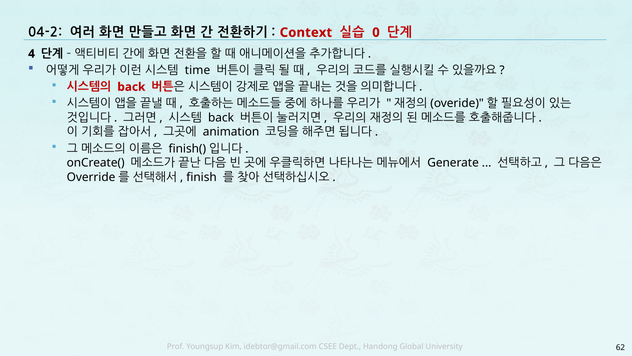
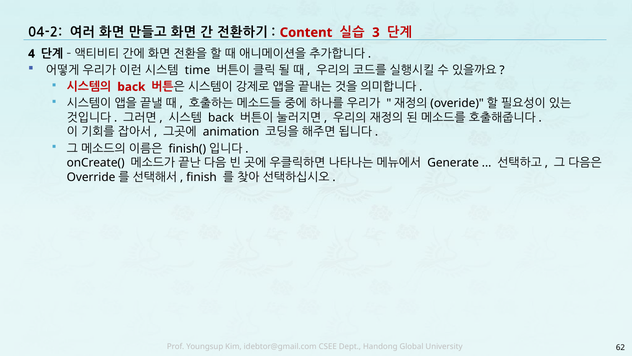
Context: Context -> Content
0: 0 -> 3
